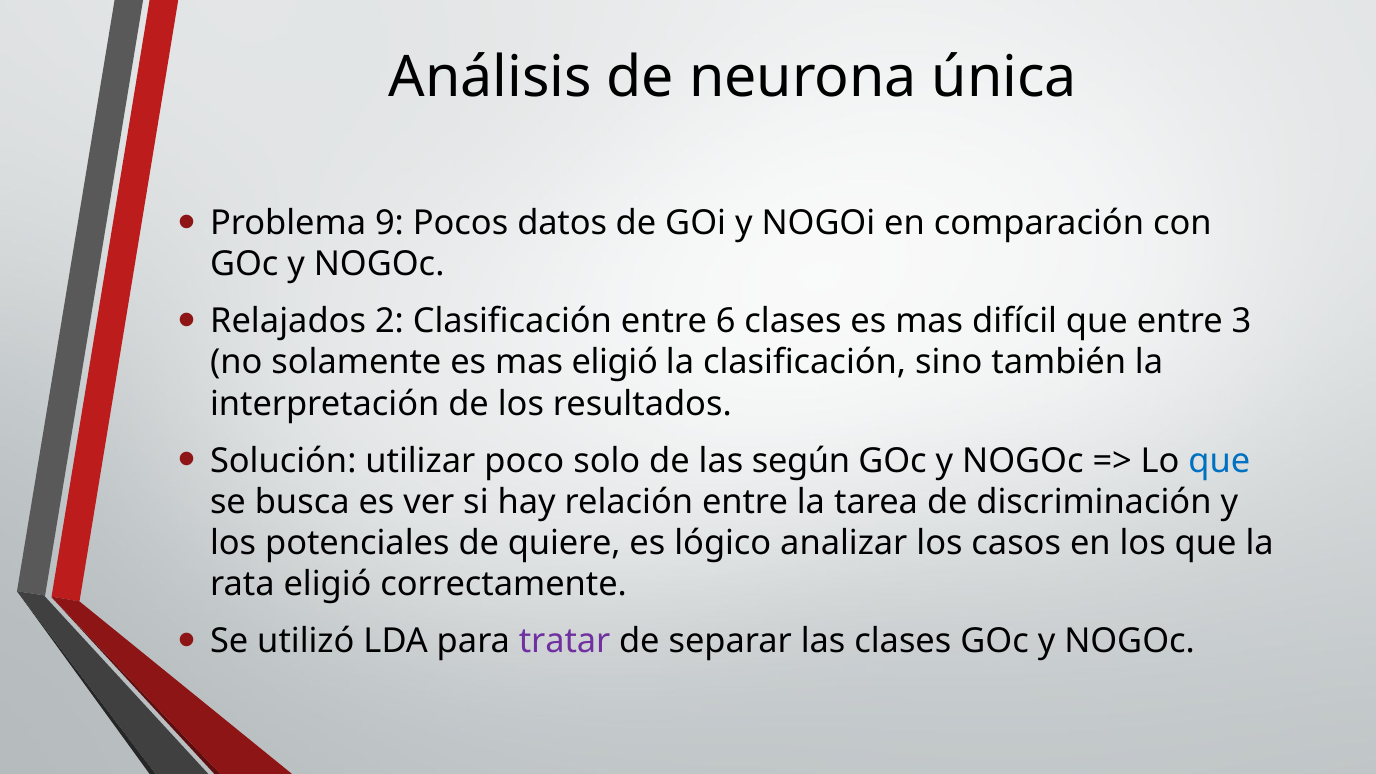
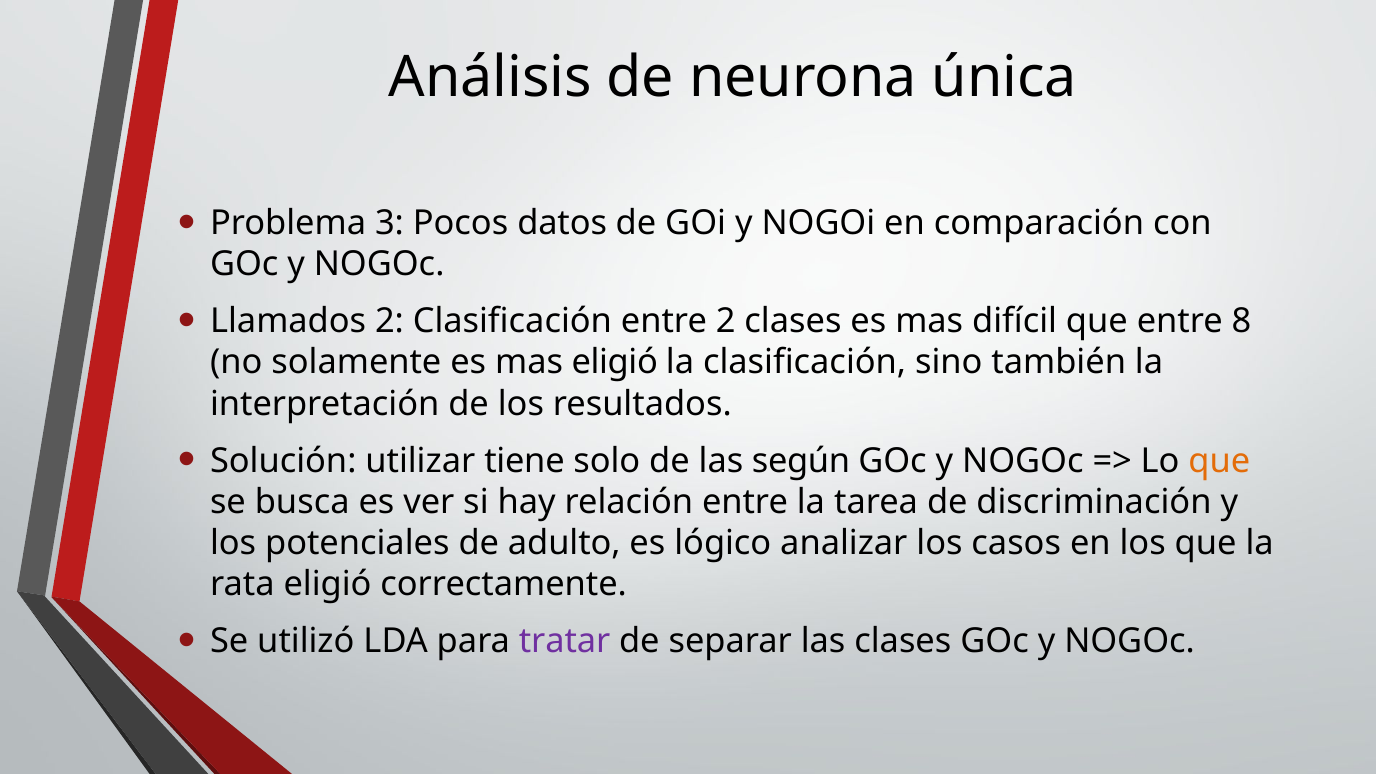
9: 9 -> 3
Relajados: Relajados -> Llamados
entre 6: 6 -> 2
3: 3 -> 8
poco: poco -> tiene
que at (1219, 461) colour: blue -> orange
quiere: quiere -> adulto
